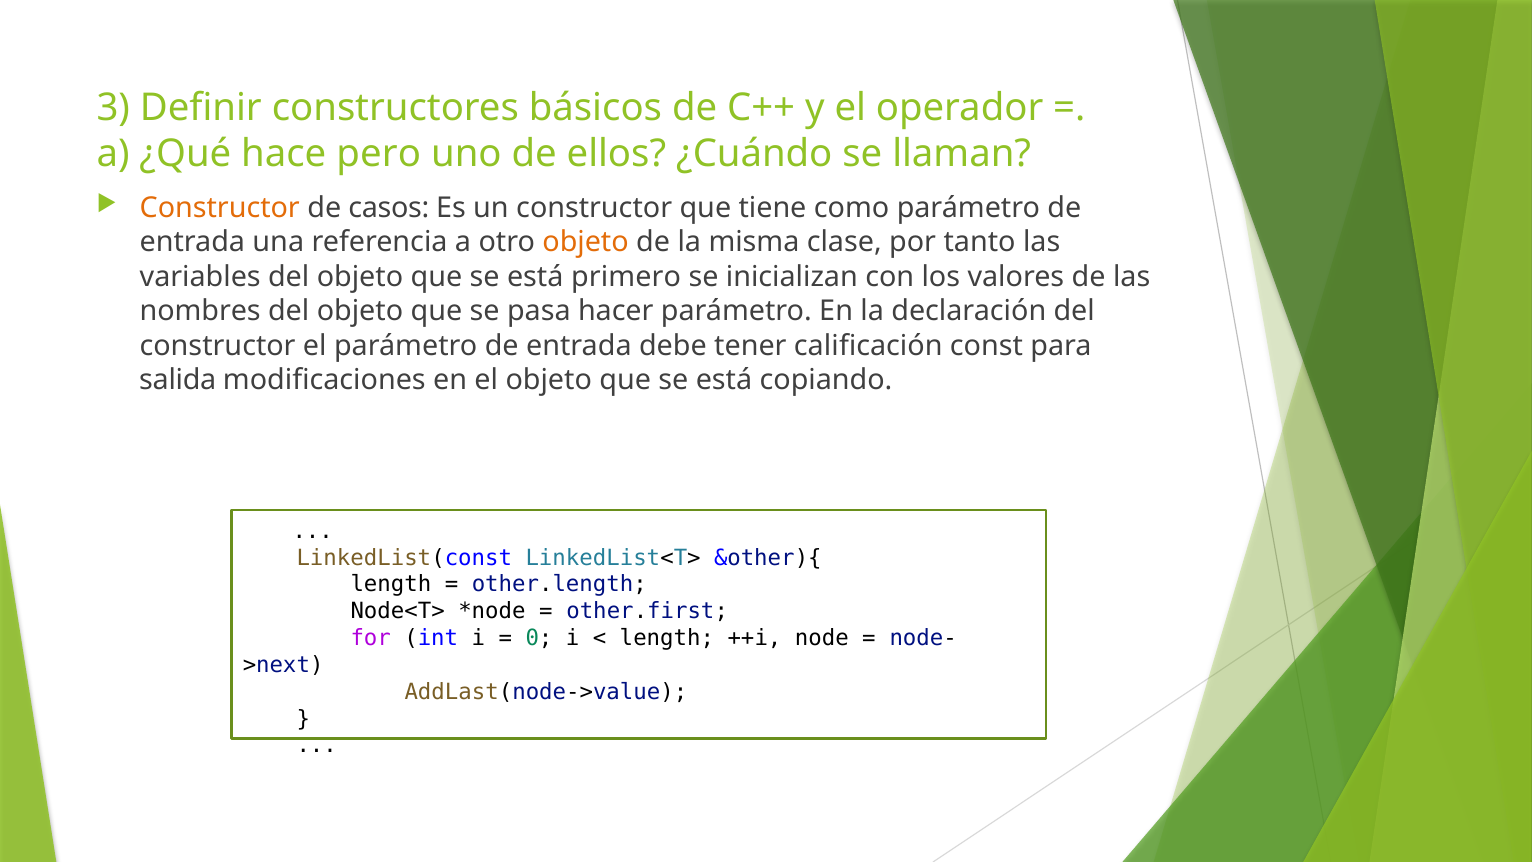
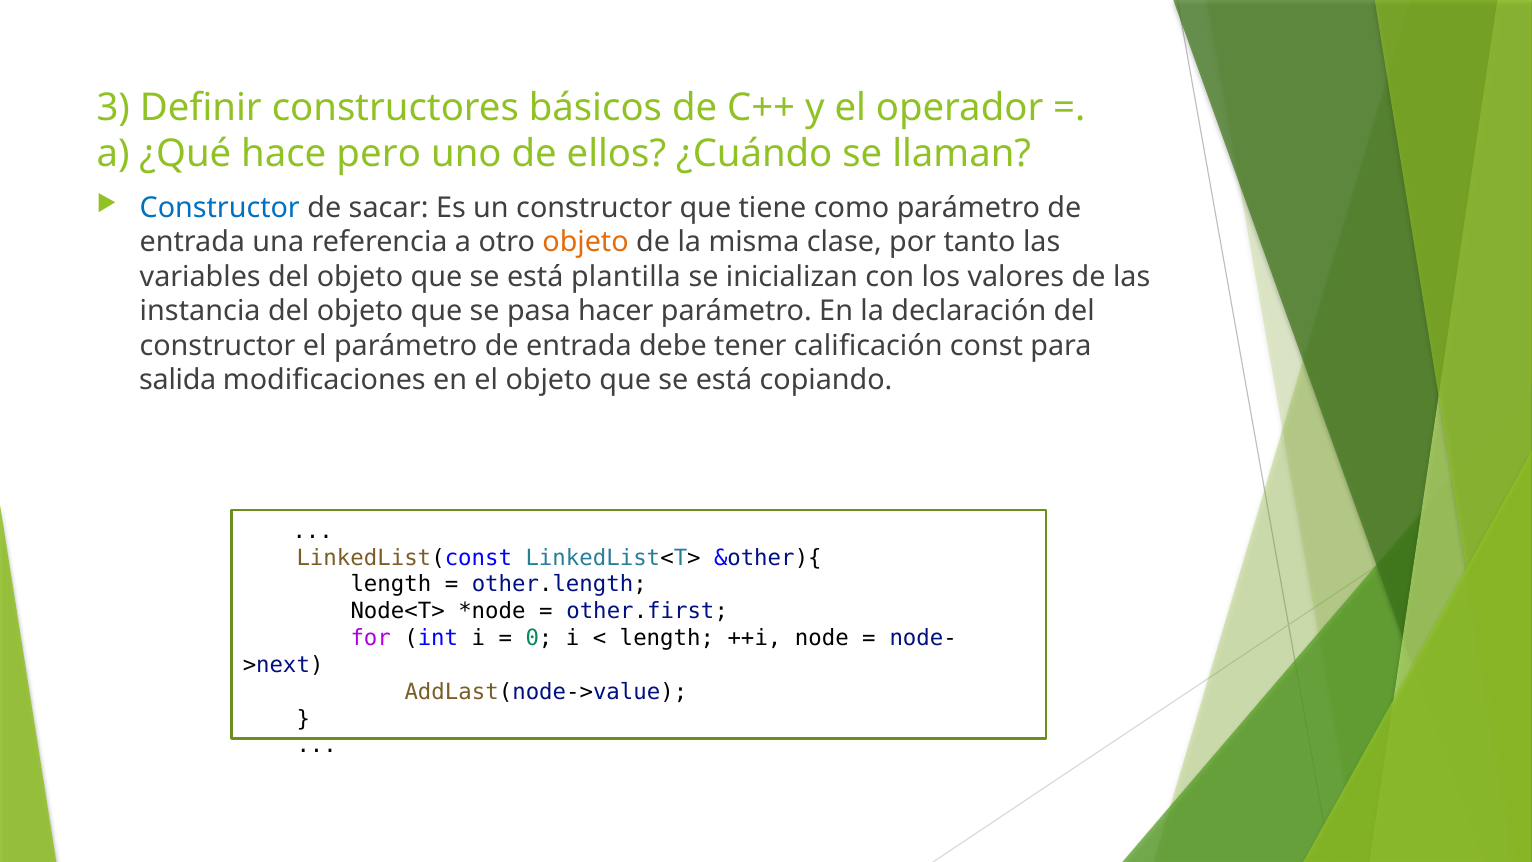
Constructor at (220, 208) colour: orange -> blue
casos: casos -> sacar
primero: primero -> plantilla
nombres: nombres -> instancia
